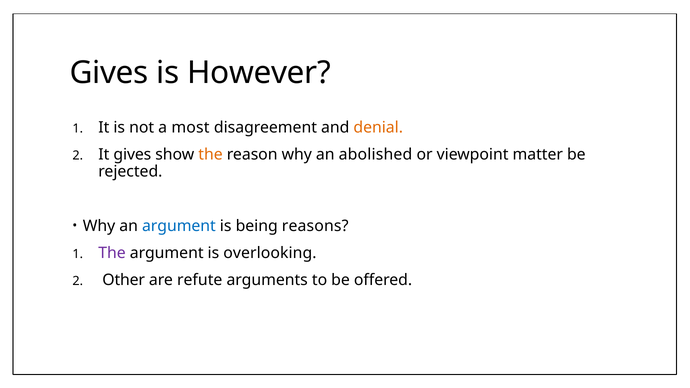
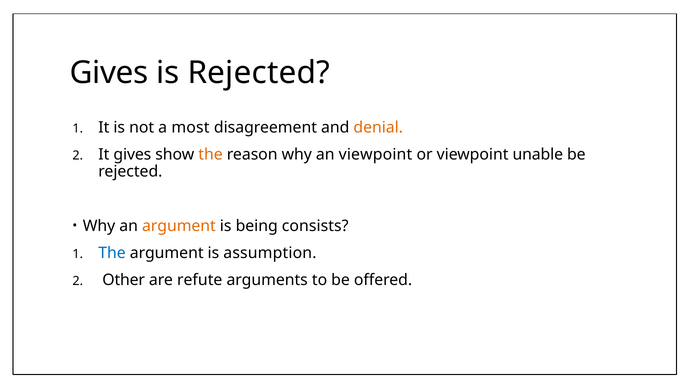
is However: However -> Rejected
an abolished: abolished -> viewpoint
matter: matter -> unable
argument at (179, 226) colour: blue -> orange
reasons: reasons -> consists
The at (112, 253) colour: purple -> blue
overlooking: overlooking -> assumption
